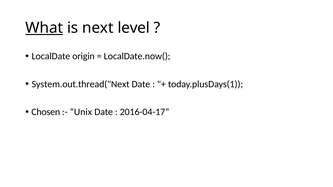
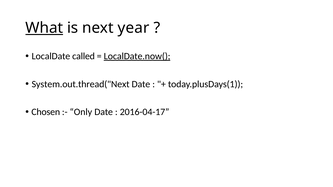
level: level -> year
origin: origin -> called
LocalDate.now( underline: none -> present
Unix: Unix -> Only
